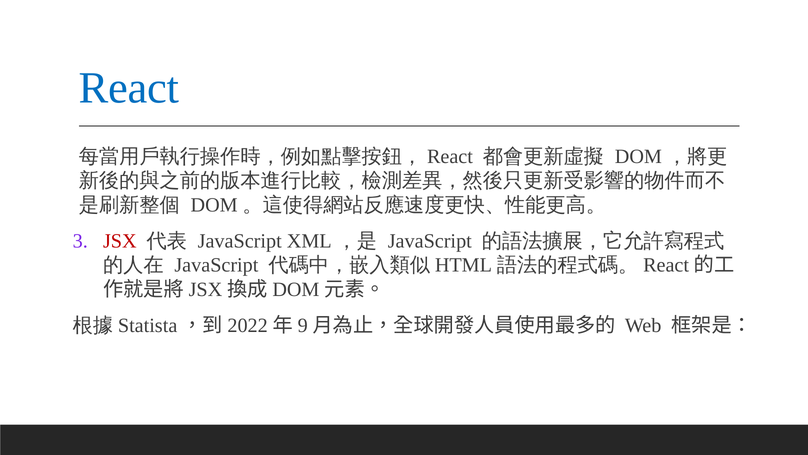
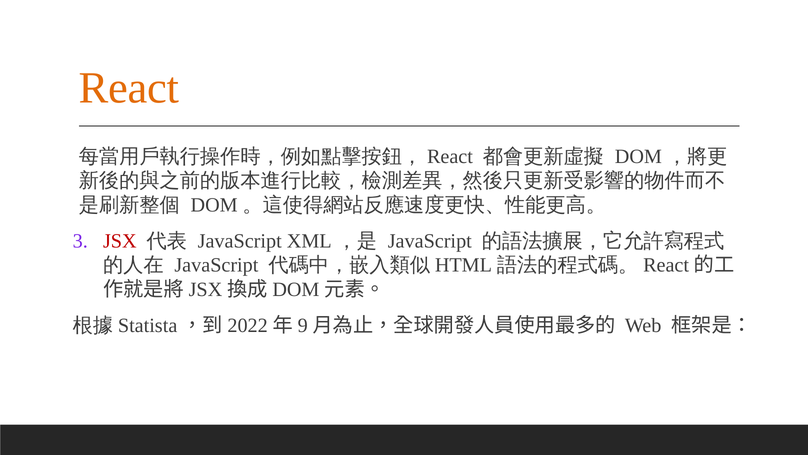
React colour: blue -> orange
